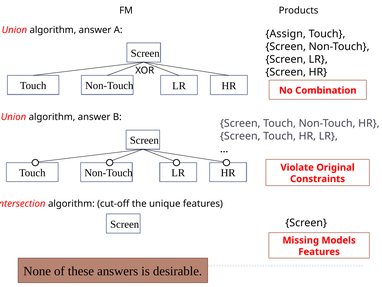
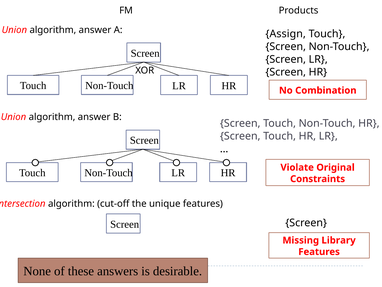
Models: Models -> Library
